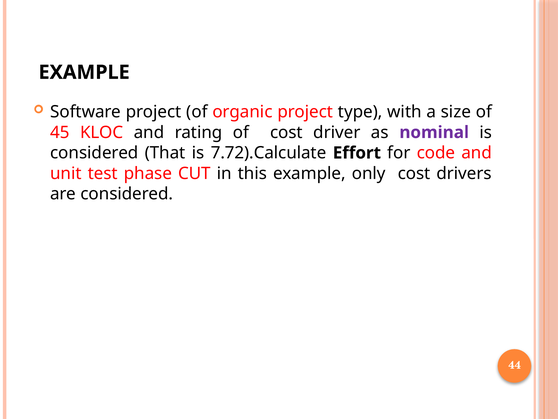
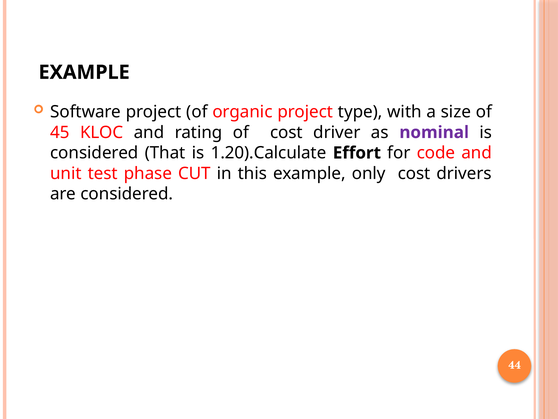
7.72).Calculate: 7.72).Calculate -> 1.20).Calculate
